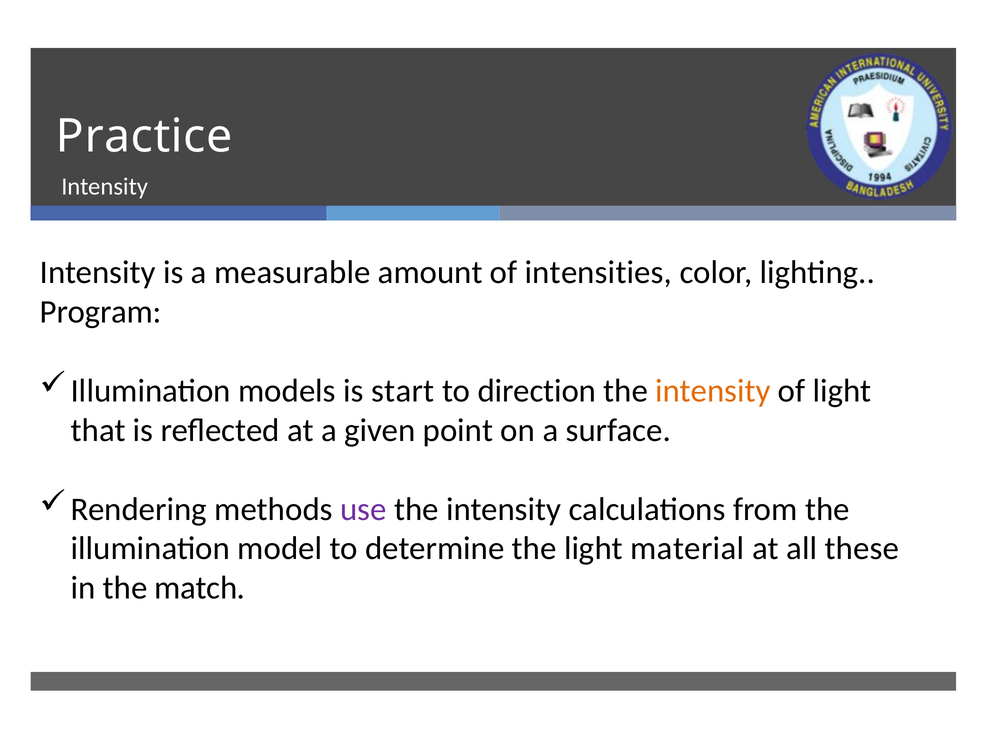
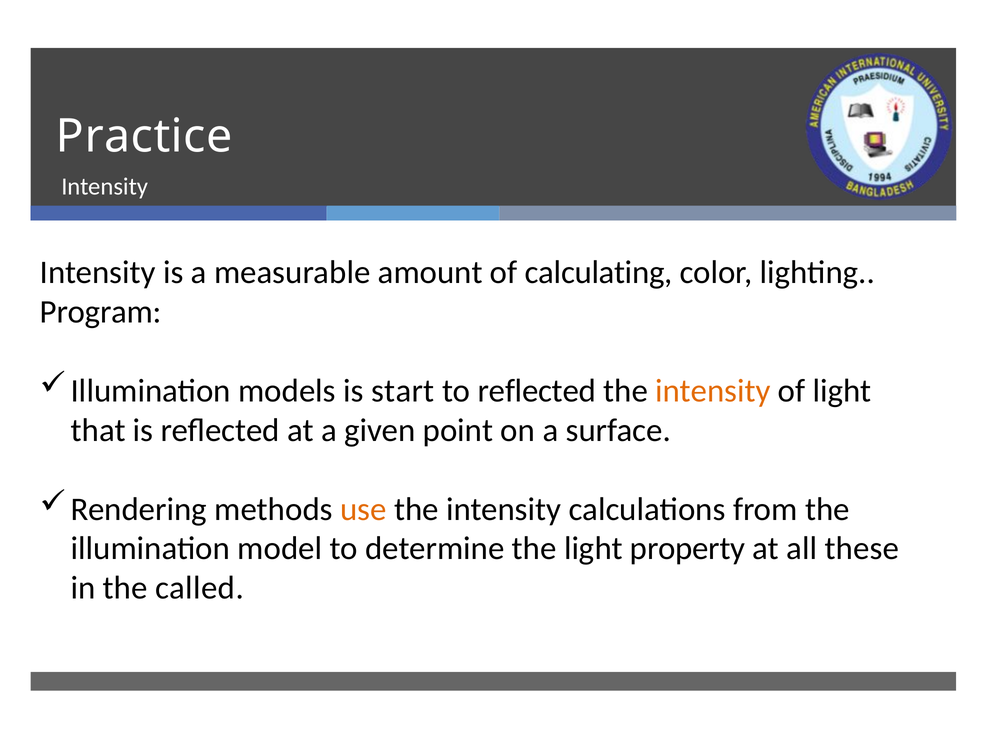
intensities: intensities -> calculating
to direction: direction -> reflected
use colour: purple -> orange
material: material -> property
match: match -> called
